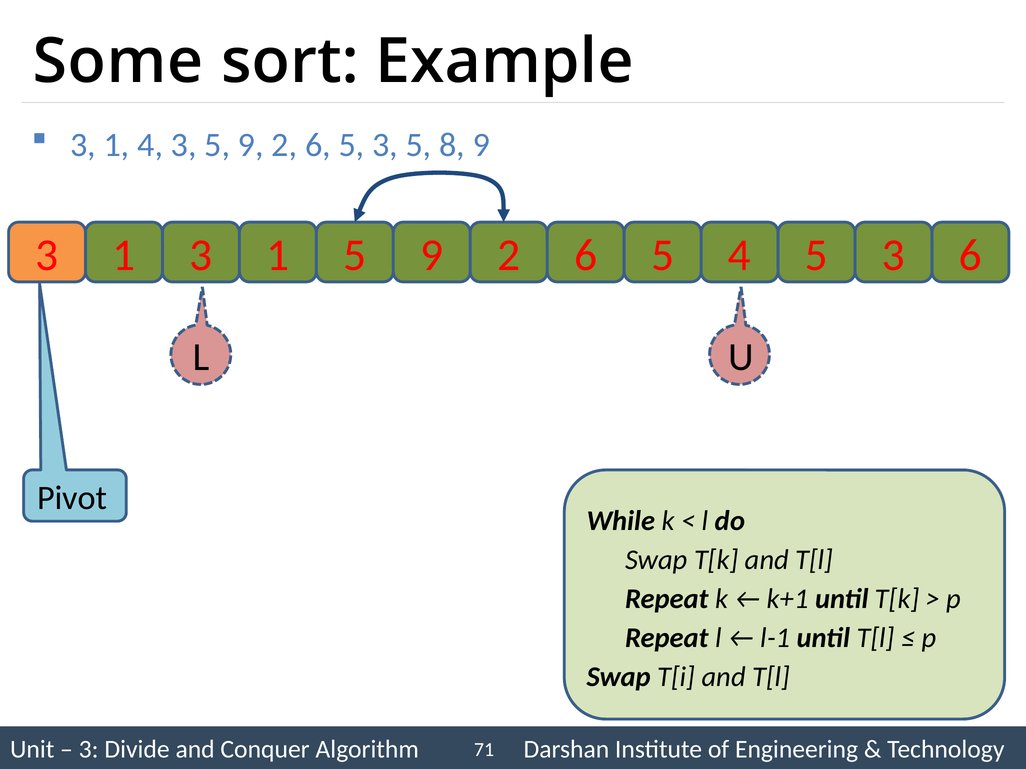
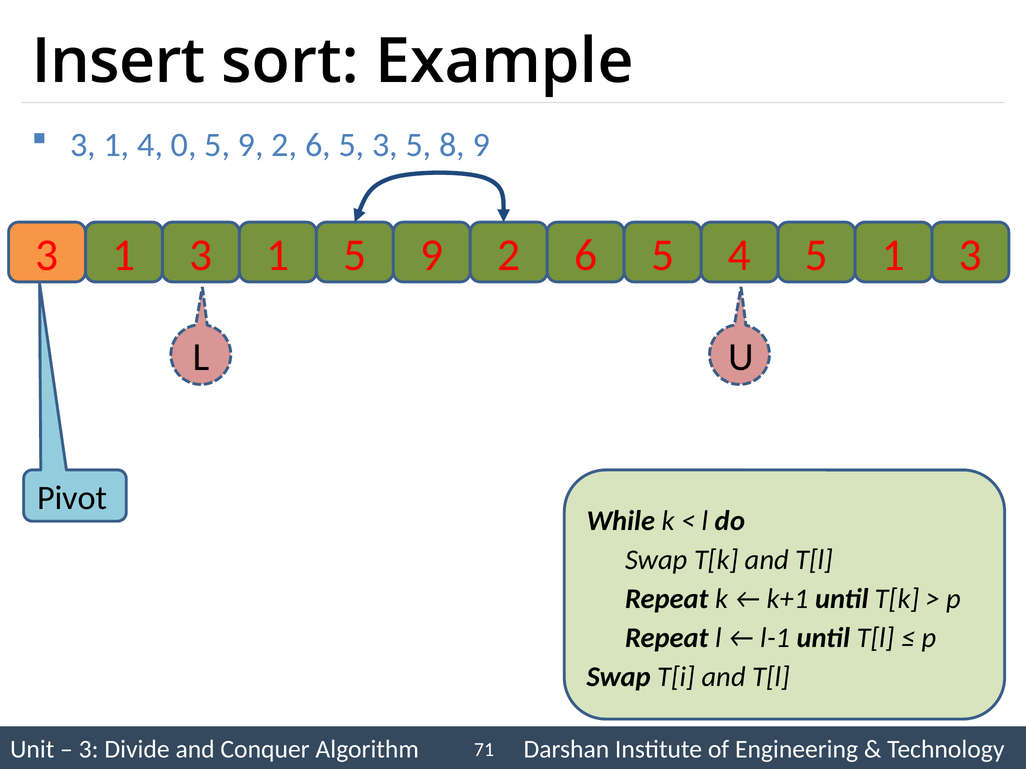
Some: Some -> Insert
4 3: 3 -> 0
6 3: 3 -> 1
6 at (970, 255): 6 -> 3
